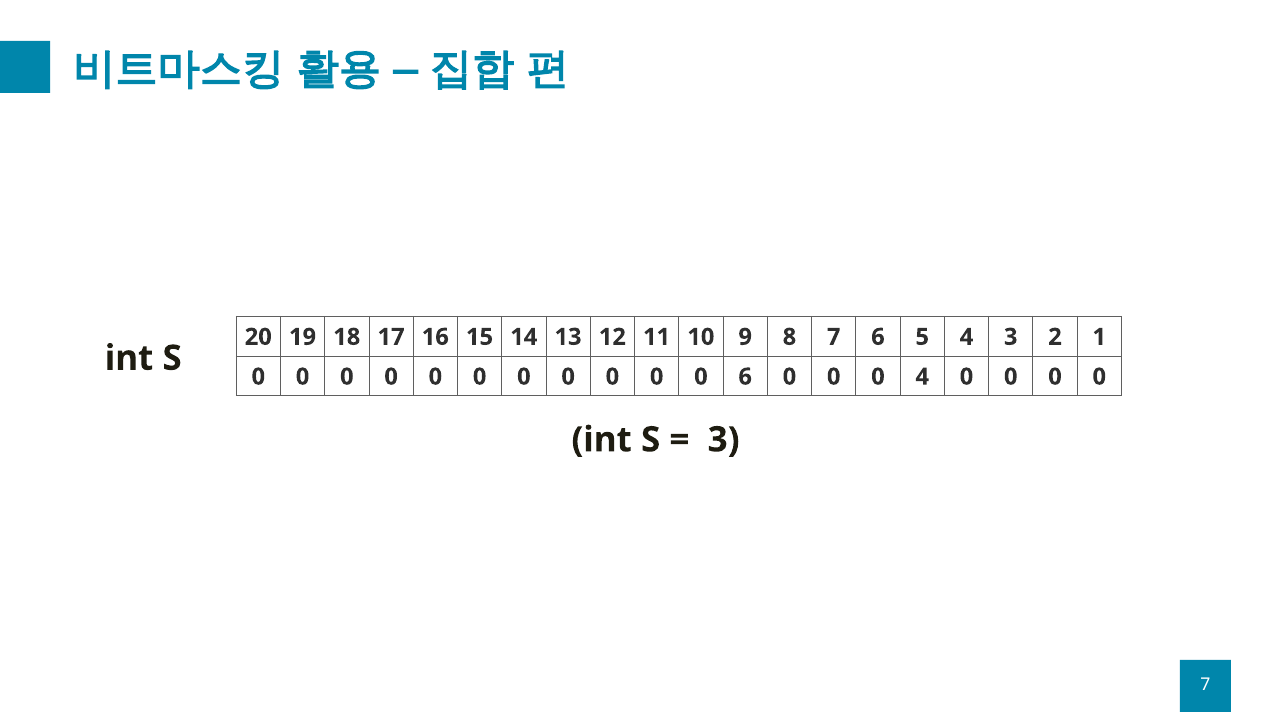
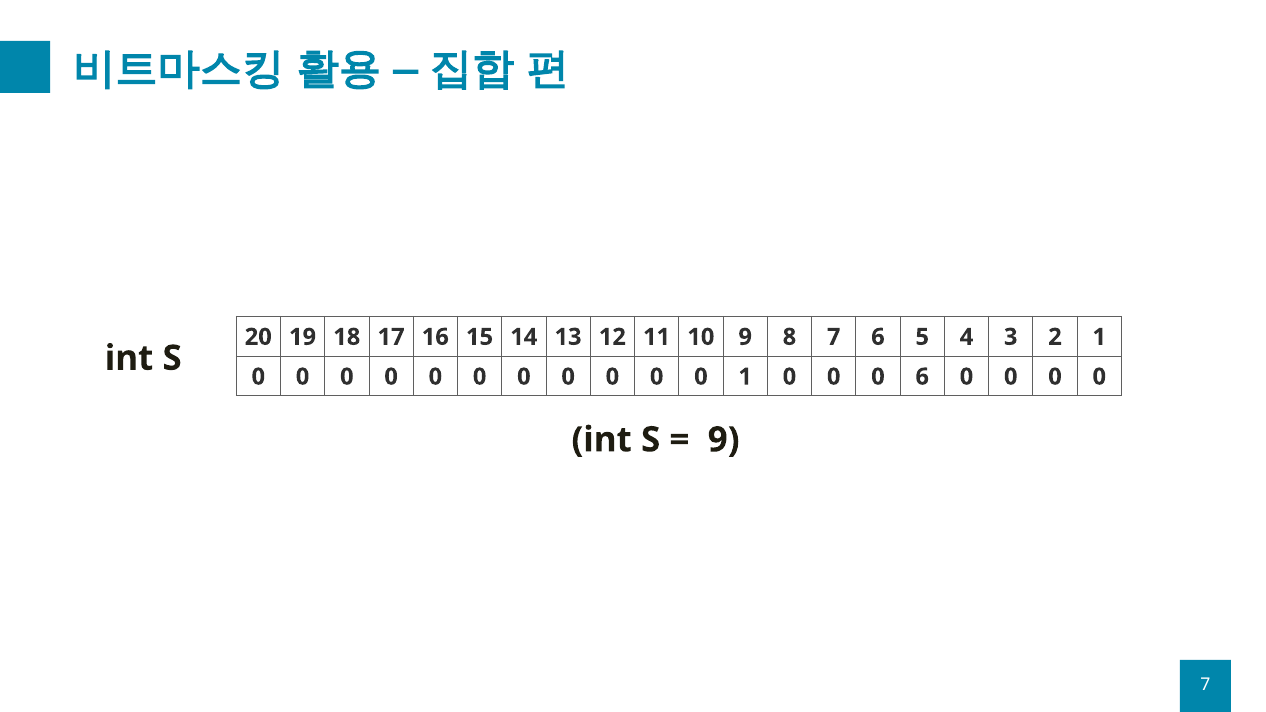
0 6: 6 -> 1
0 4: 4 -> 6
3 at (724, 440): 3 -> 9
